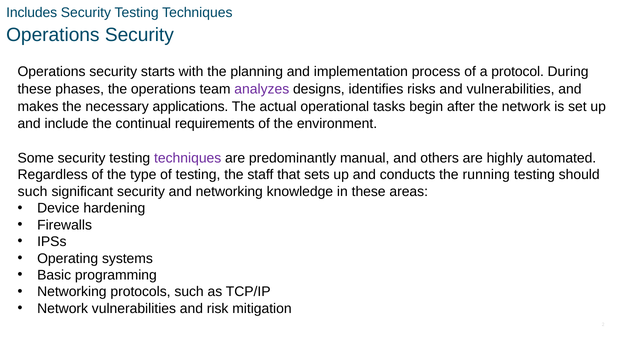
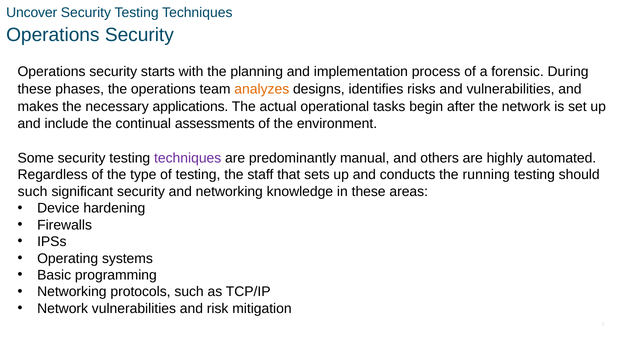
Includes: Includes -> Uncover
protocol: protocol -> forensic
analyzes colour: purple -> orange
requirements: requirements -> assessments
